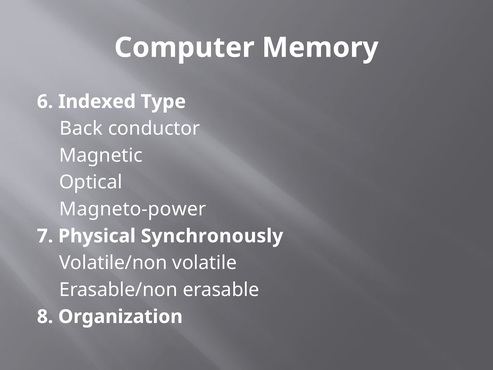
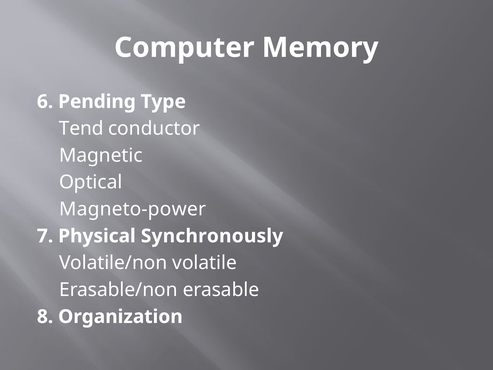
Indexed: Indexed -> Pending
Back: Back -> Tend
